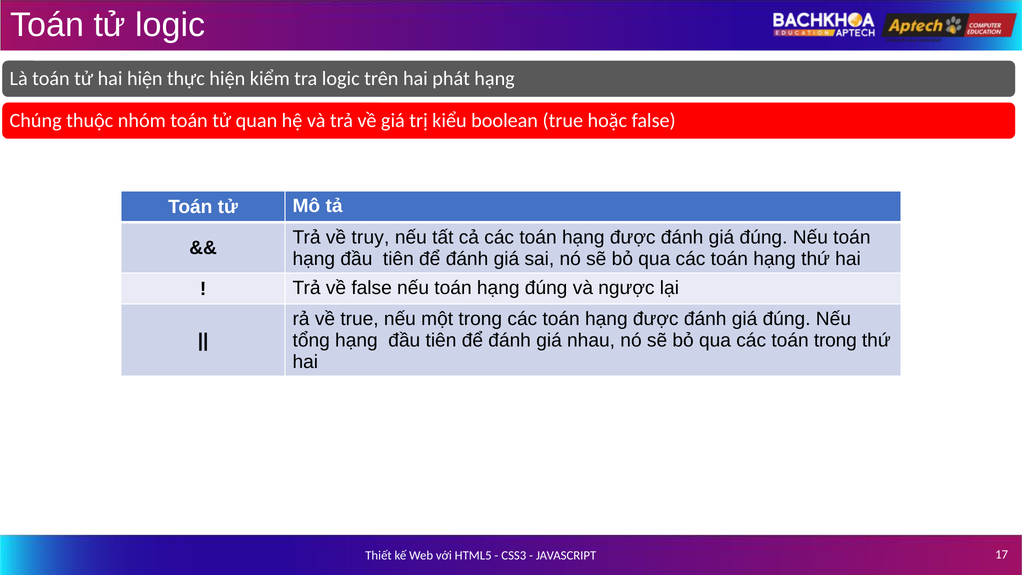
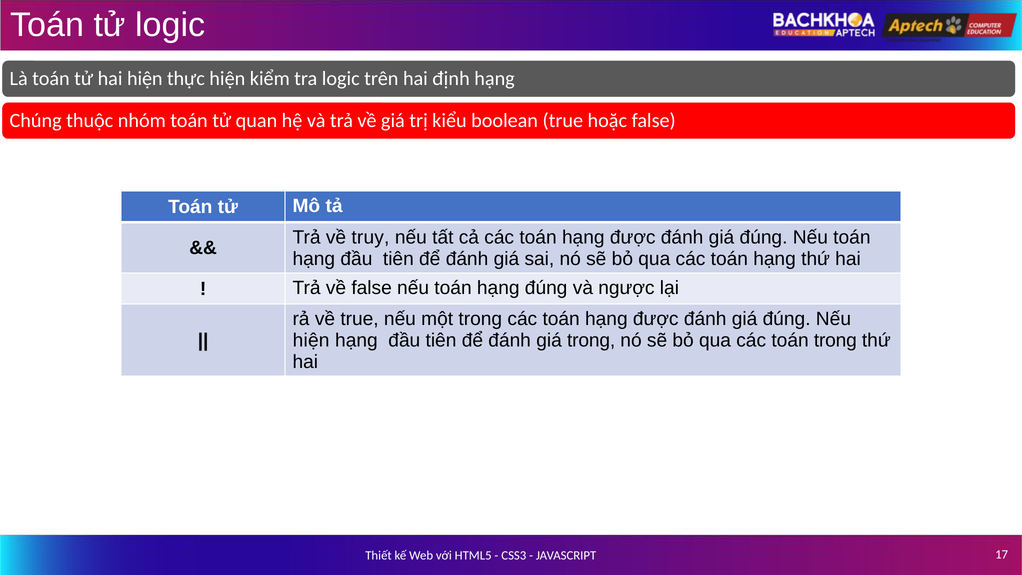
phát: phát -> định
tổng at (311, 340): tổng -> hiện
giá nhau: nhau -> trong
